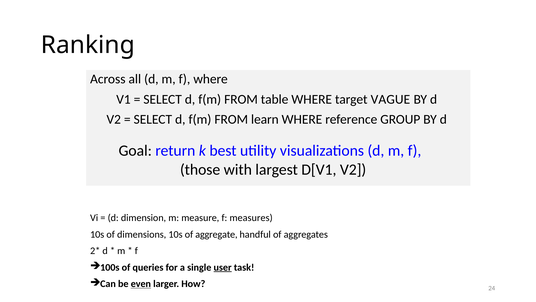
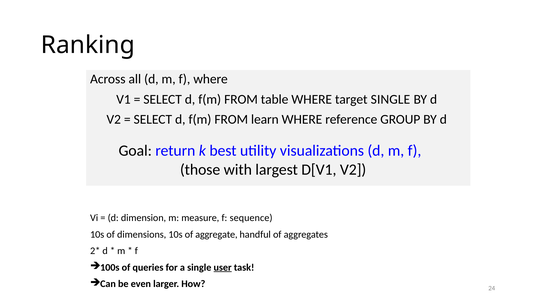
target VAGUE: VAGUE -> SINGLE
measures: measures -> sequence
even underline: present -> none
